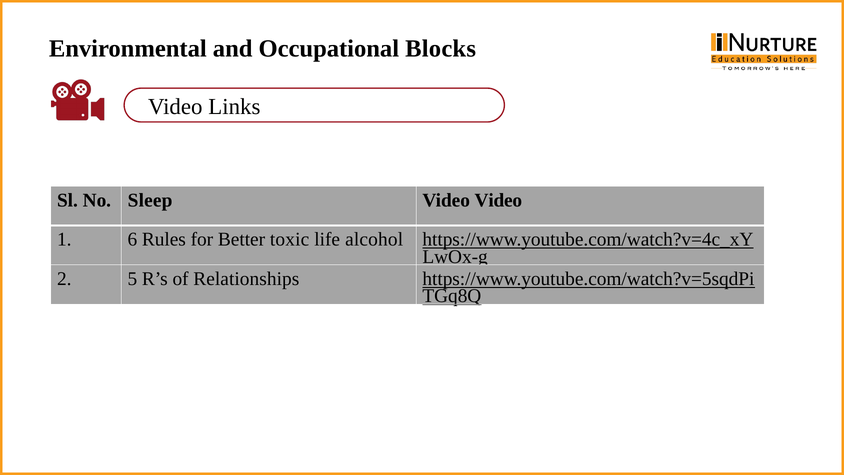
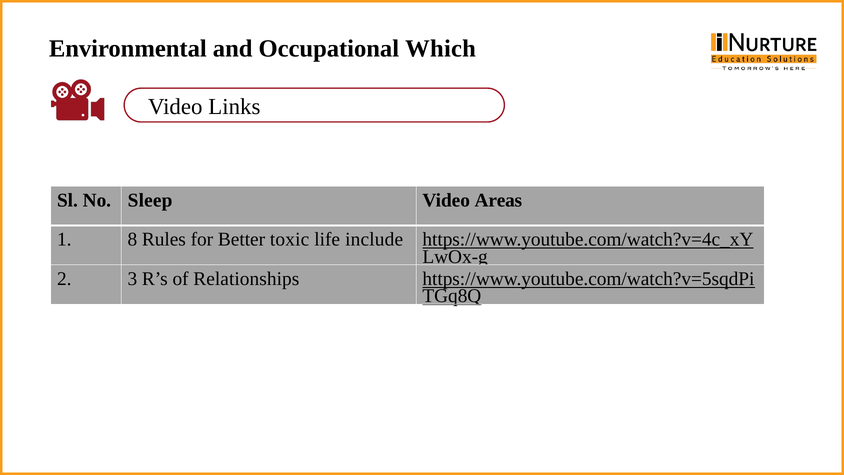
Blocks: Blocks -> Which
Video Video: Video -> Areas
6: 6 -> 8
alcohol: alcohol -> include
5: 5 -> 3
